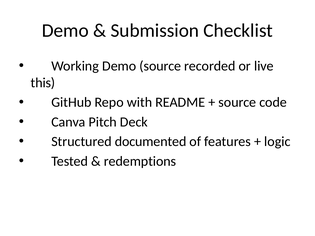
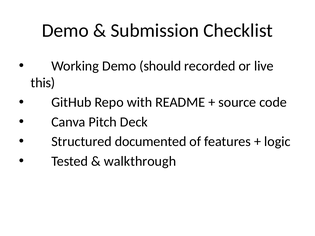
Demo source: source -> should
redemptions: redemptions -> walkthrough
